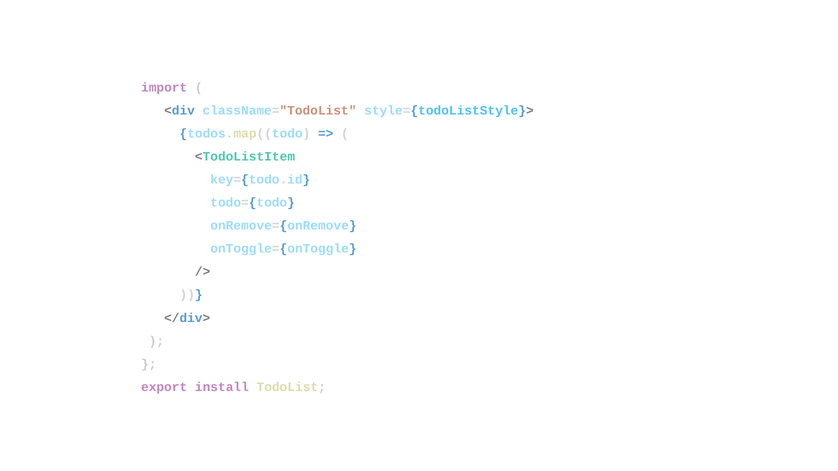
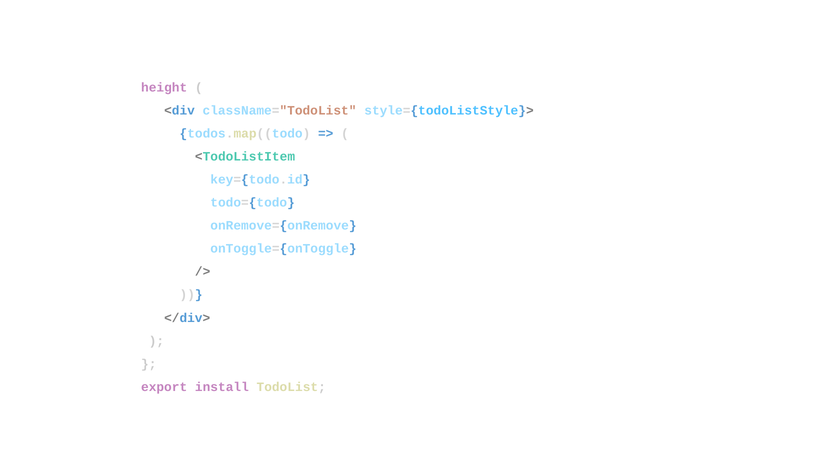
import: import -> height
